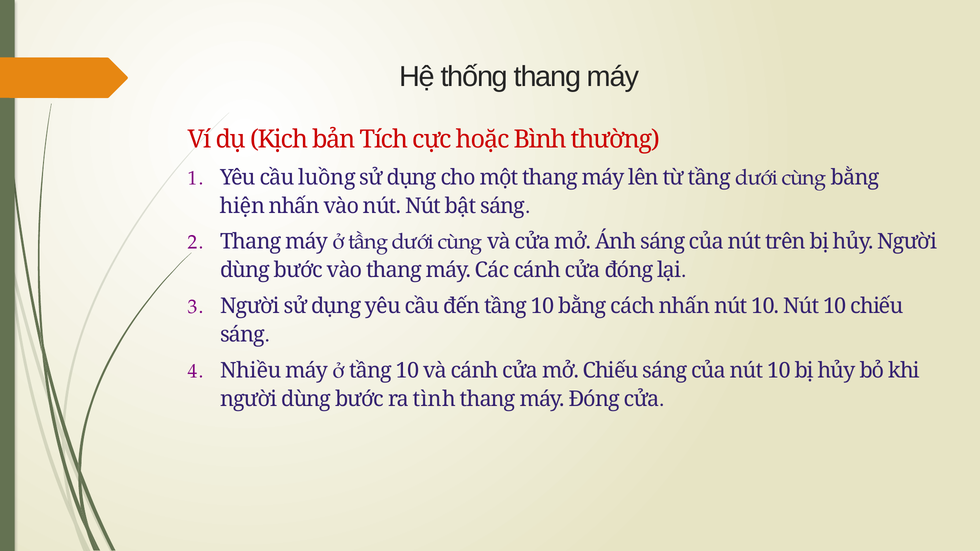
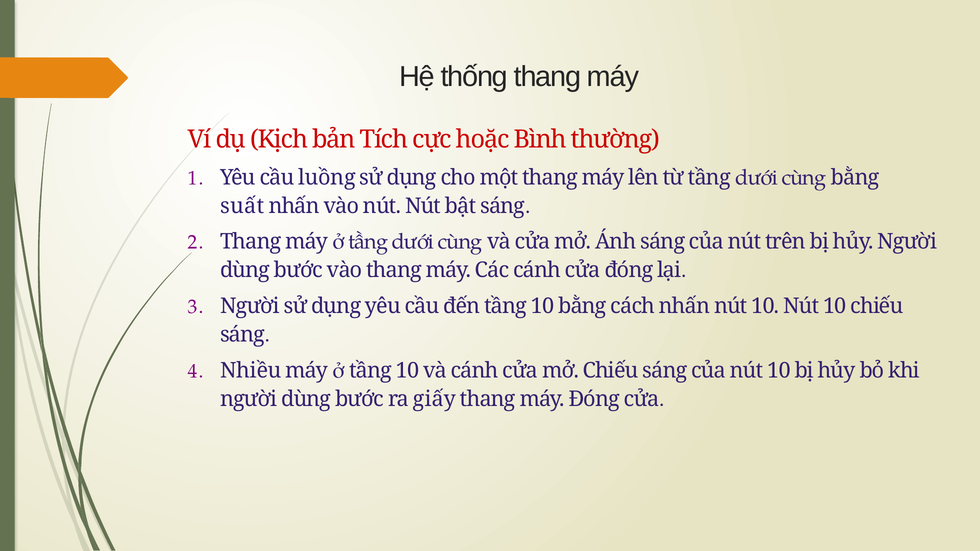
hiện: hiện -> suất
tình: tình -> giấy
